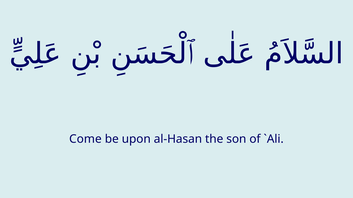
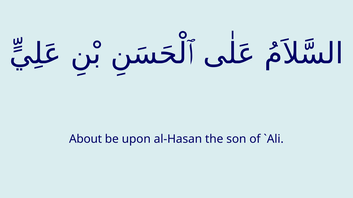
Come: Come -> About
